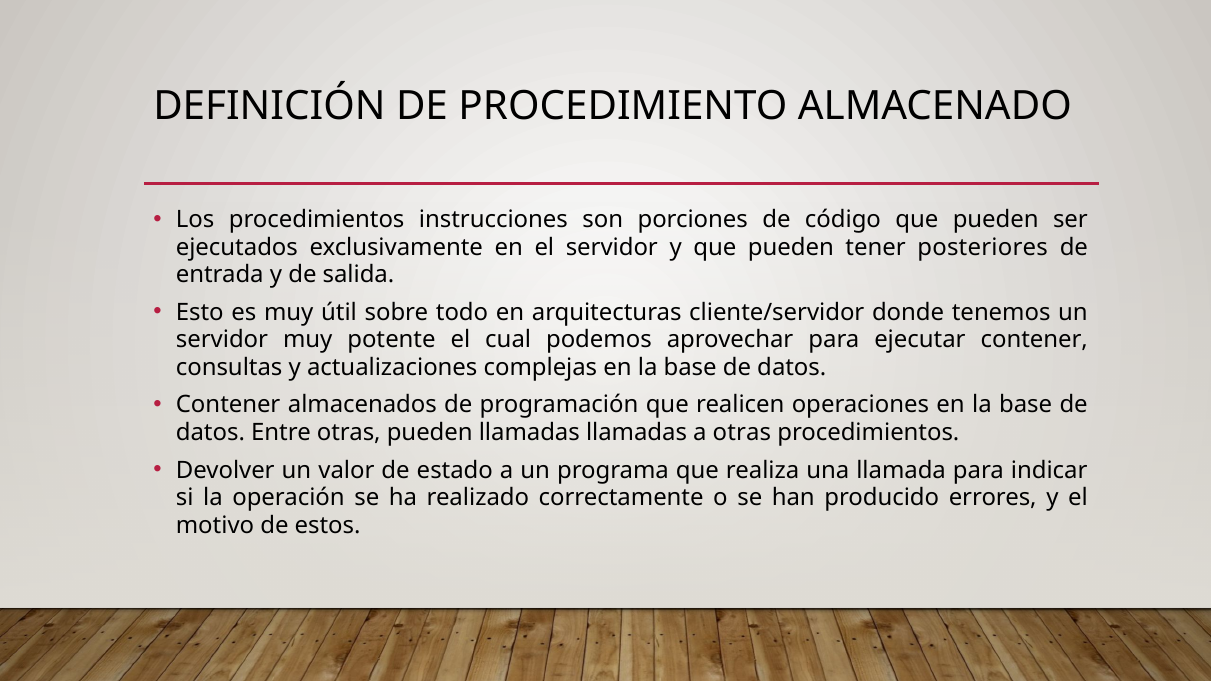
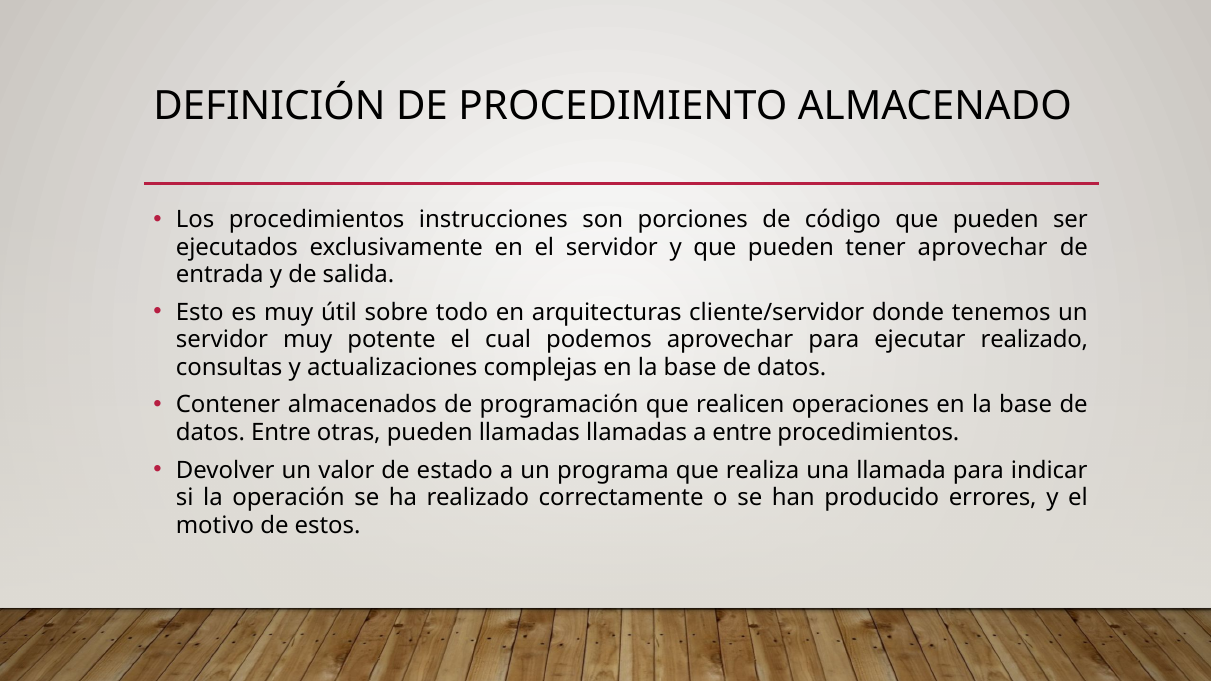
tener posteriores: posteriores -> aprovechar
ejecutar contener: contener -> realizado
a otras: otras -> entre
